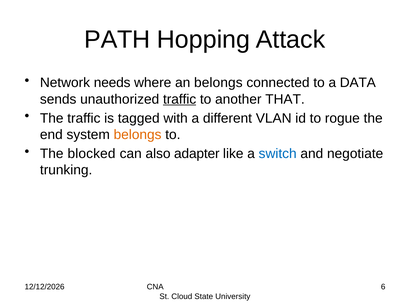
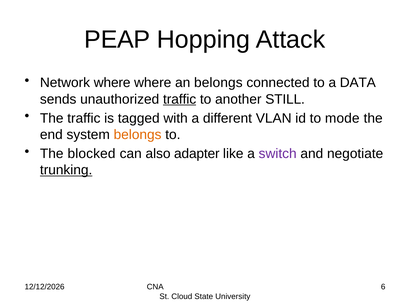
PATH: PATH -> PEAP
Network needs: needs -> where
THAT: THAT -> STILL
rogue: rogue -> mode
switch colour: blue -> purple
trunking underline: none -> present
